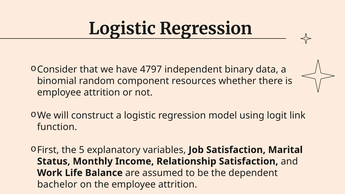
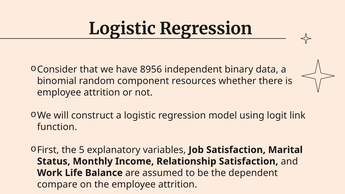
4797: 4797 -> 8956
bachelor: bachelor -> compare
